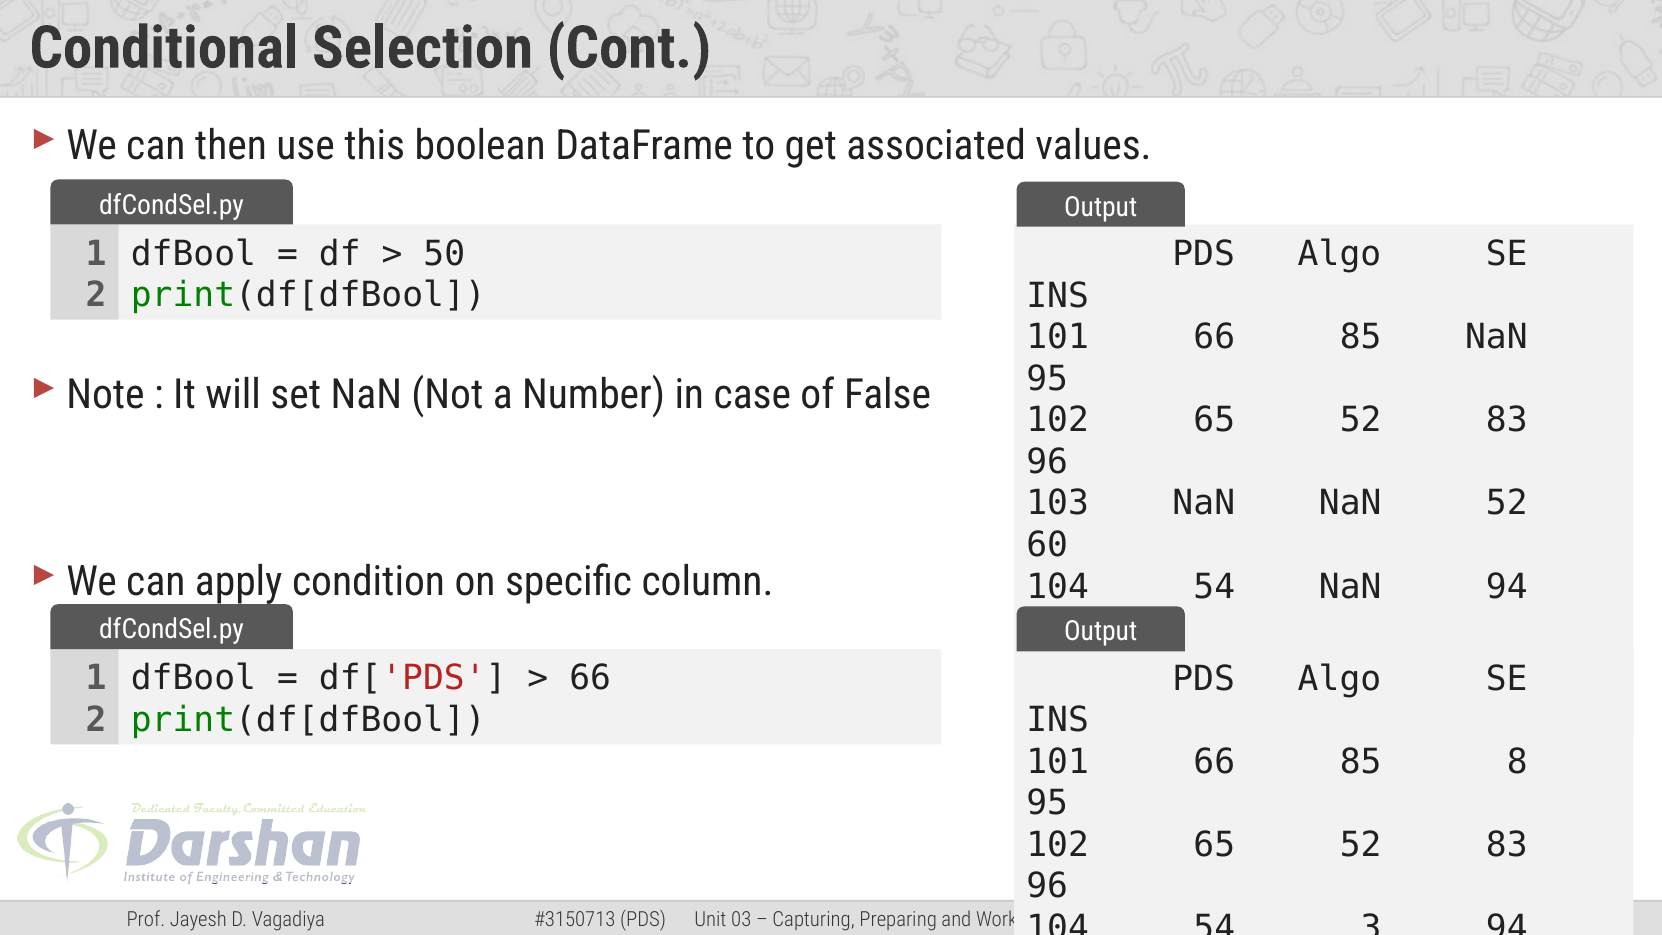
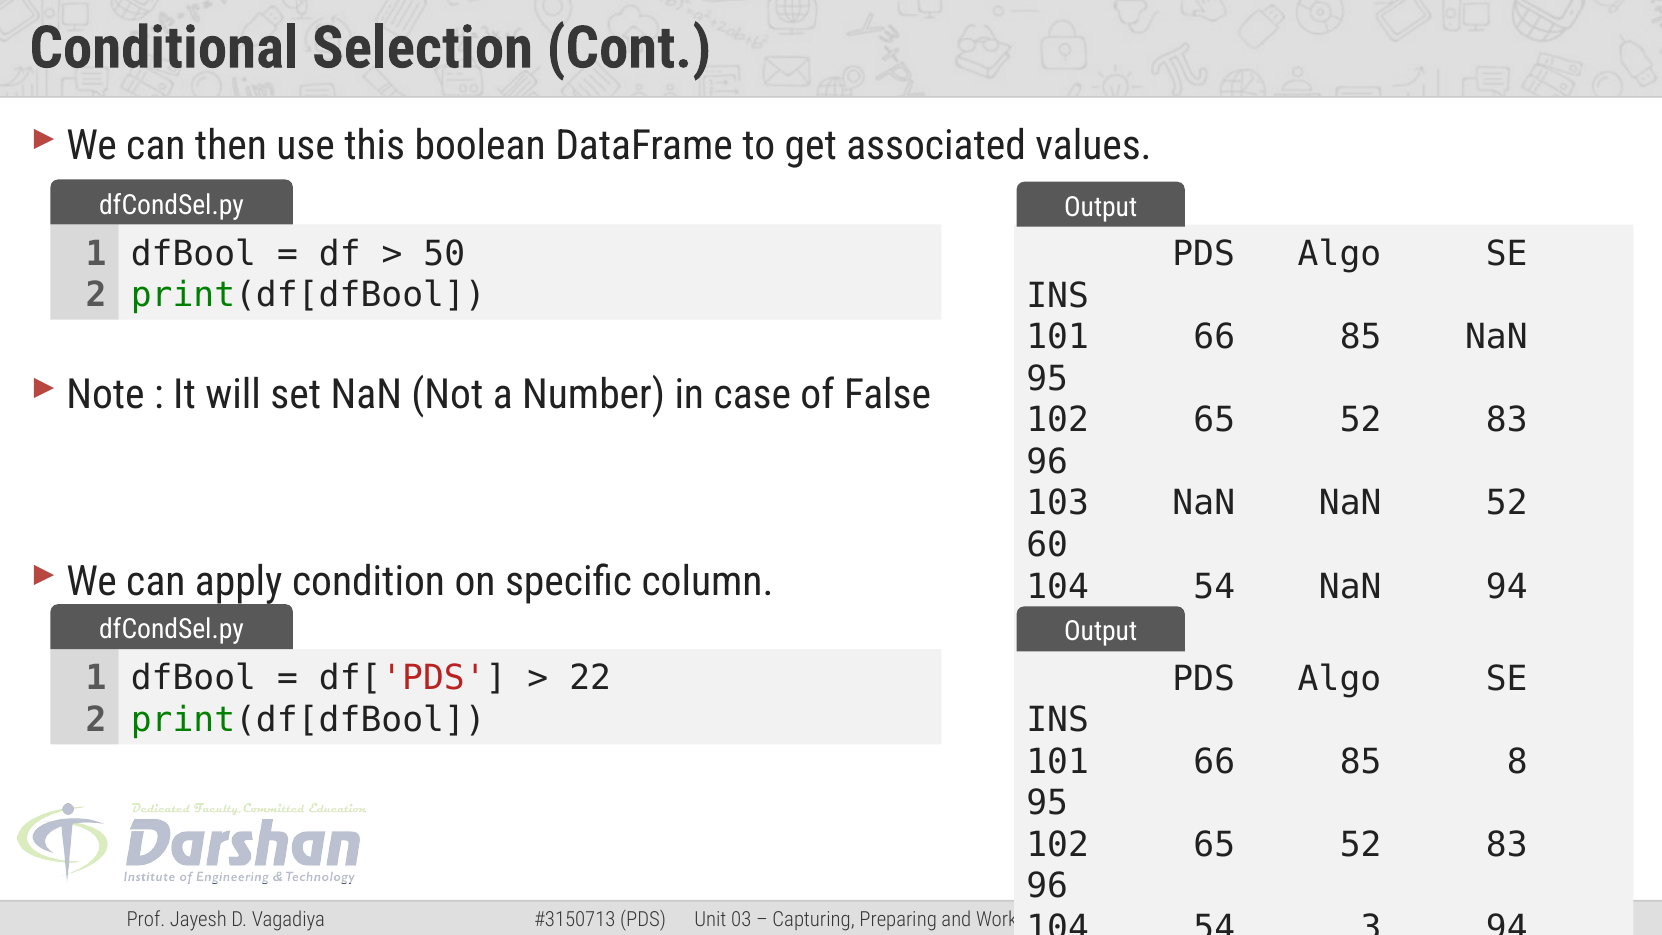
66 at (590, 678): 66 -> 22
